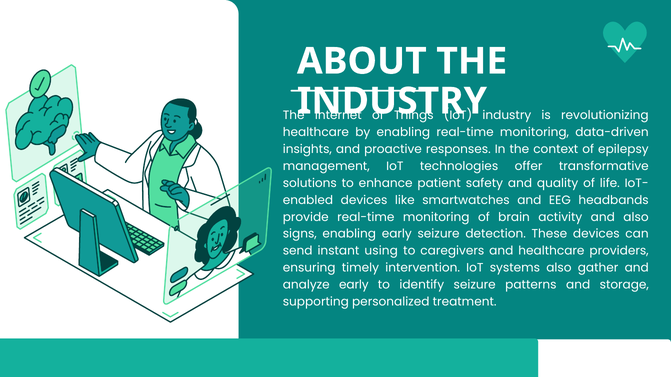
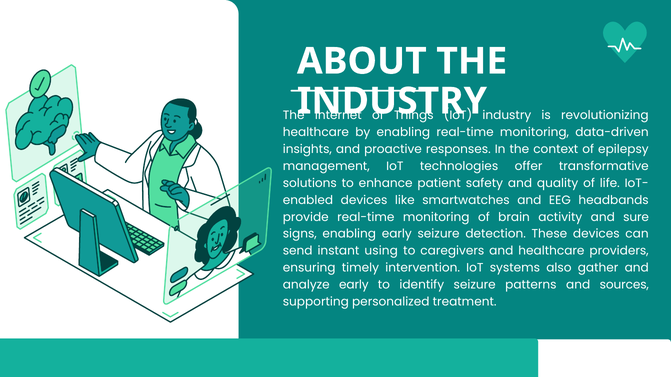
and also: also -> sure
storage: storage -> sources
